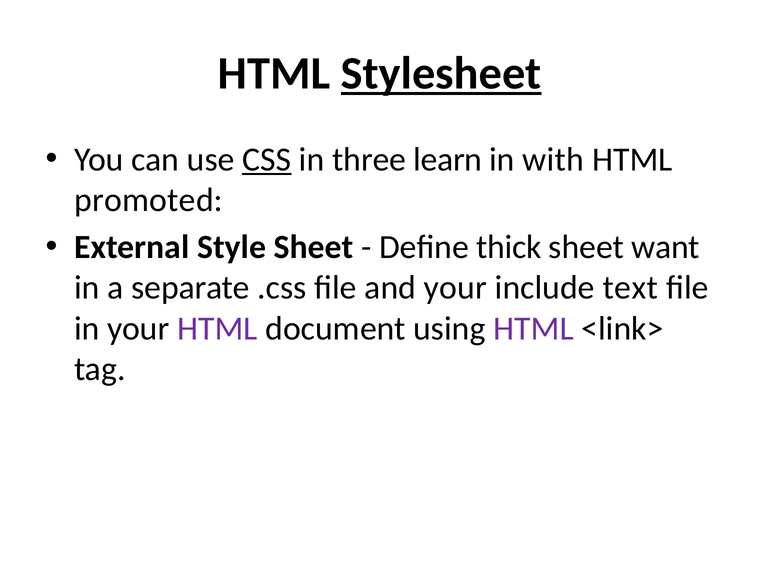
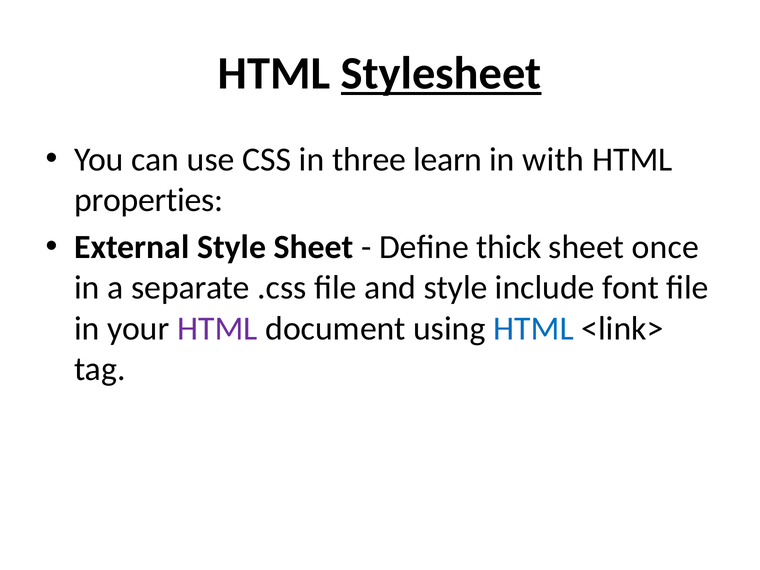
CSS underline: present -> none
promoted: promoted -> properties
want: want -> once
and your: your -> style
text: text -> font
HTML at (533, 328) colour: purple -> blue
